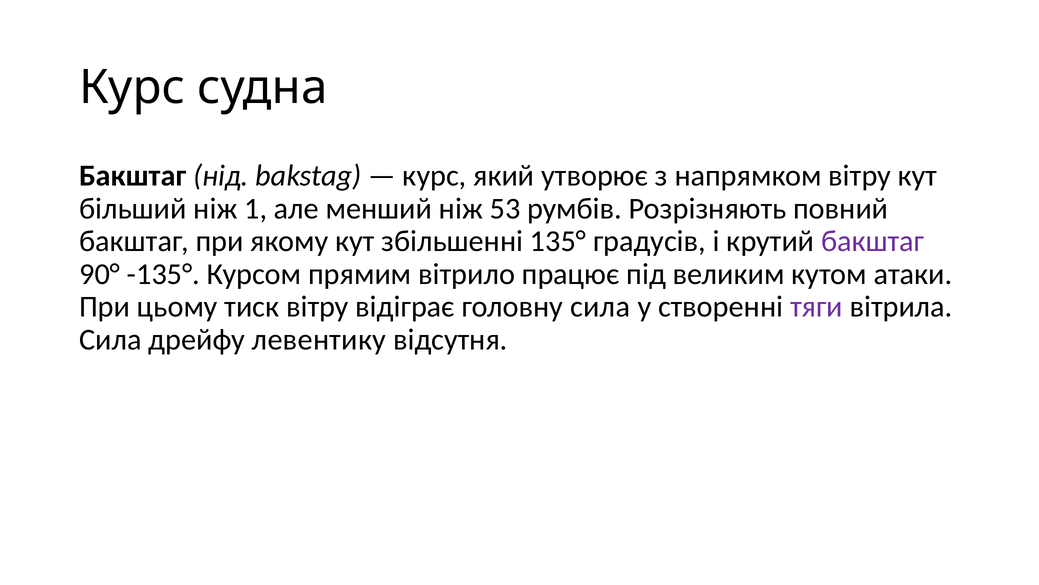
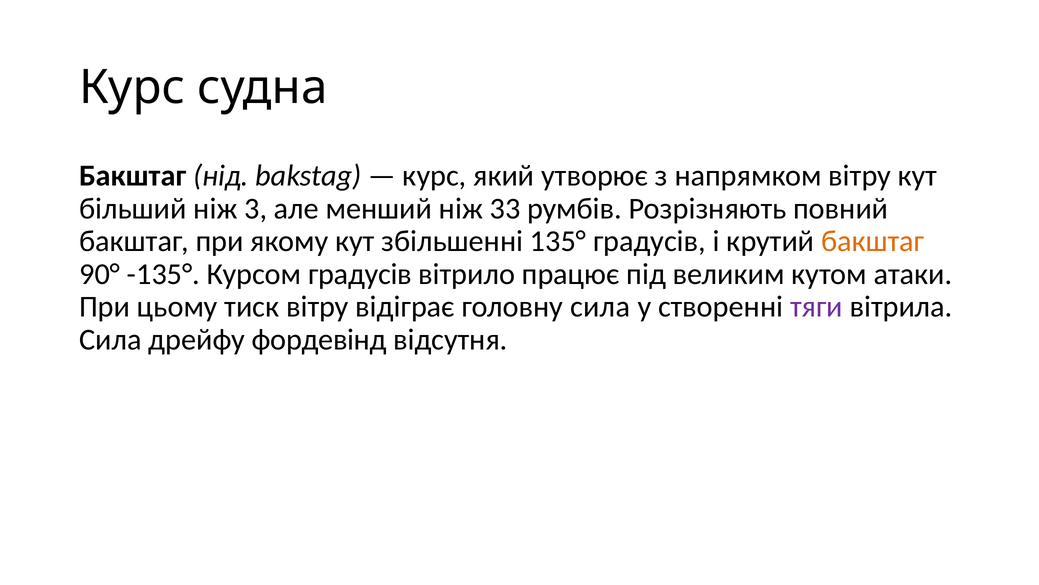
1: 1 -> 3
53: 53 -> 33
бакштаг at (873, 241) colour: purple -> orange
Курсом прямим: прямим -> градусів
левентику: левентику -> фордевінд
